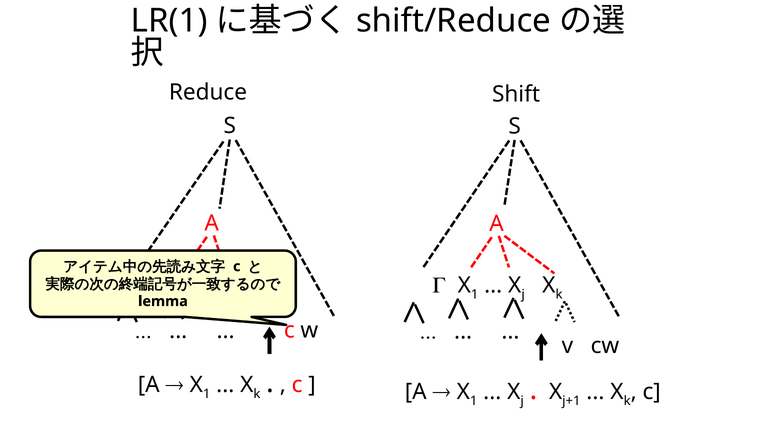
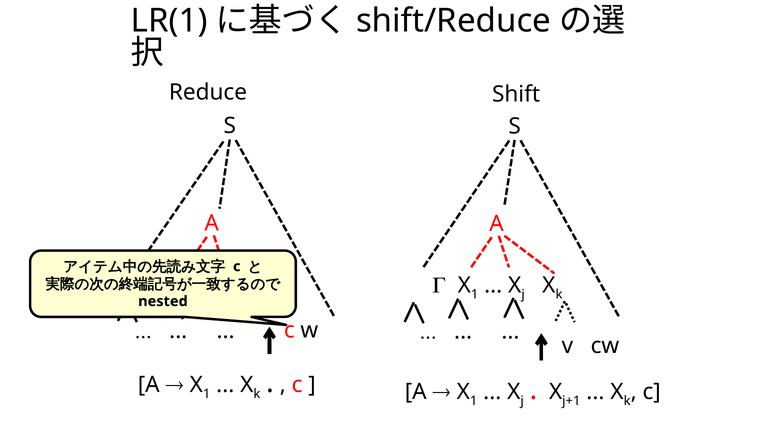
lemma: lemma -> nested
